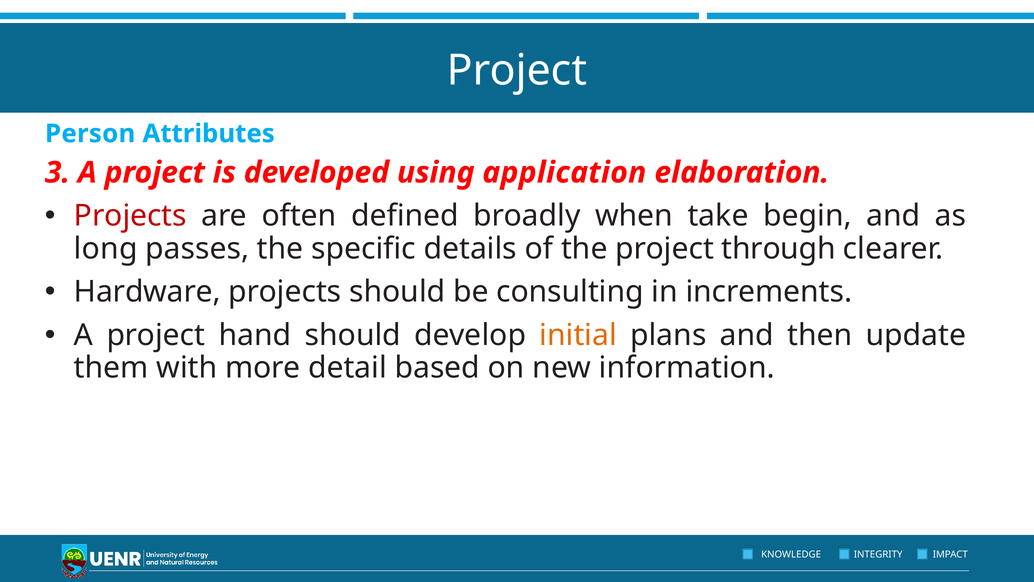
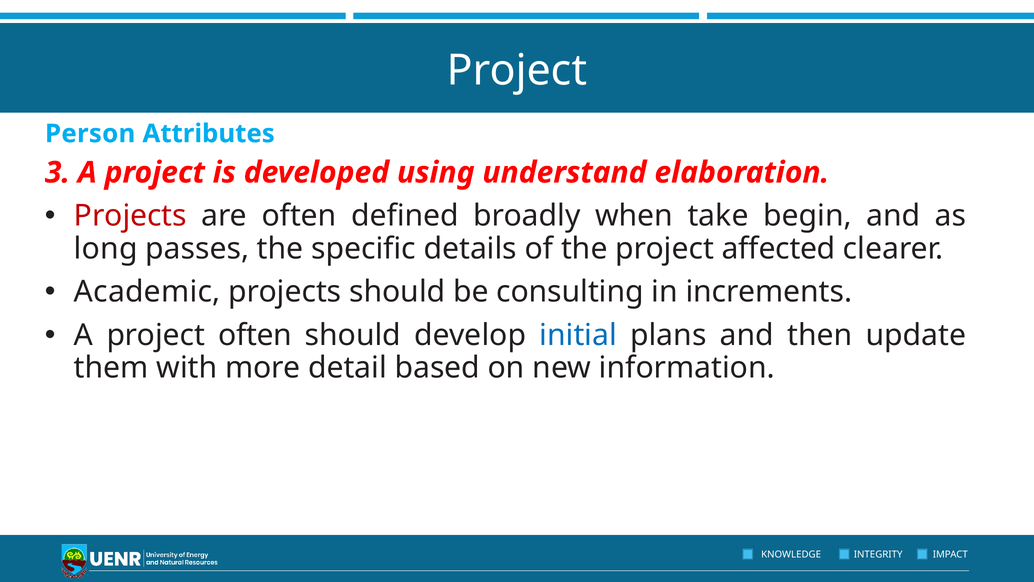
application: application -> understand
through: through -> affected
Hardware: Hardware -> Academic
project hand: hand -> often
initial colour: orange -> blue
